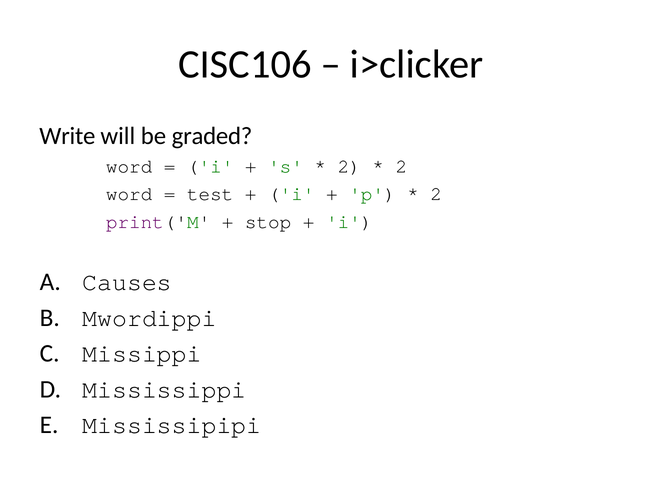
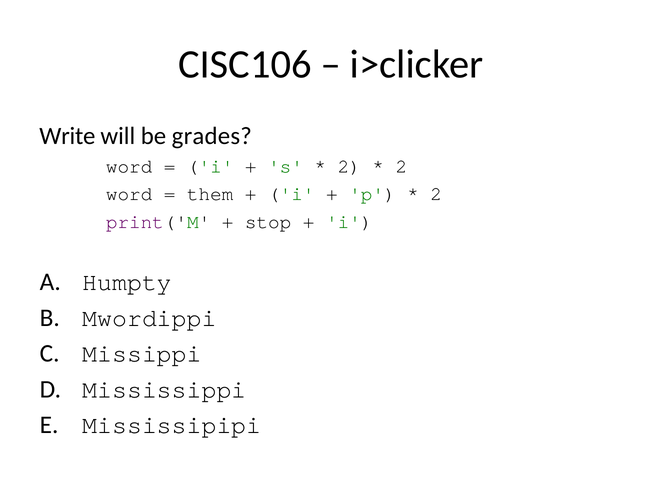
graded: graded -> grades
test: test -> them
Causes: Causes -> Humpty
